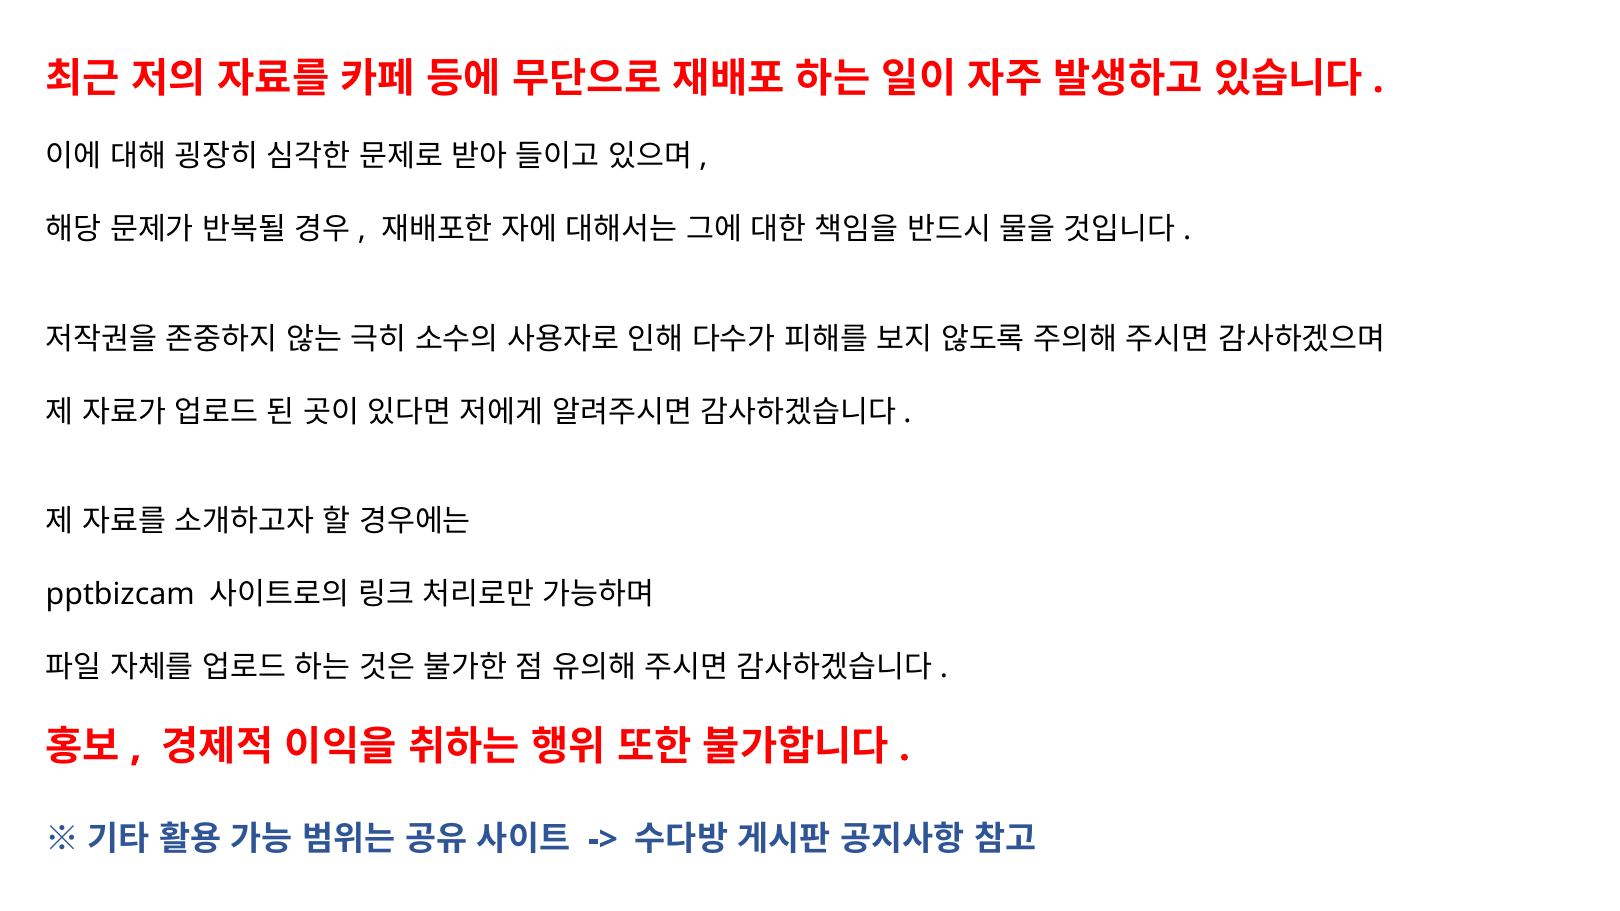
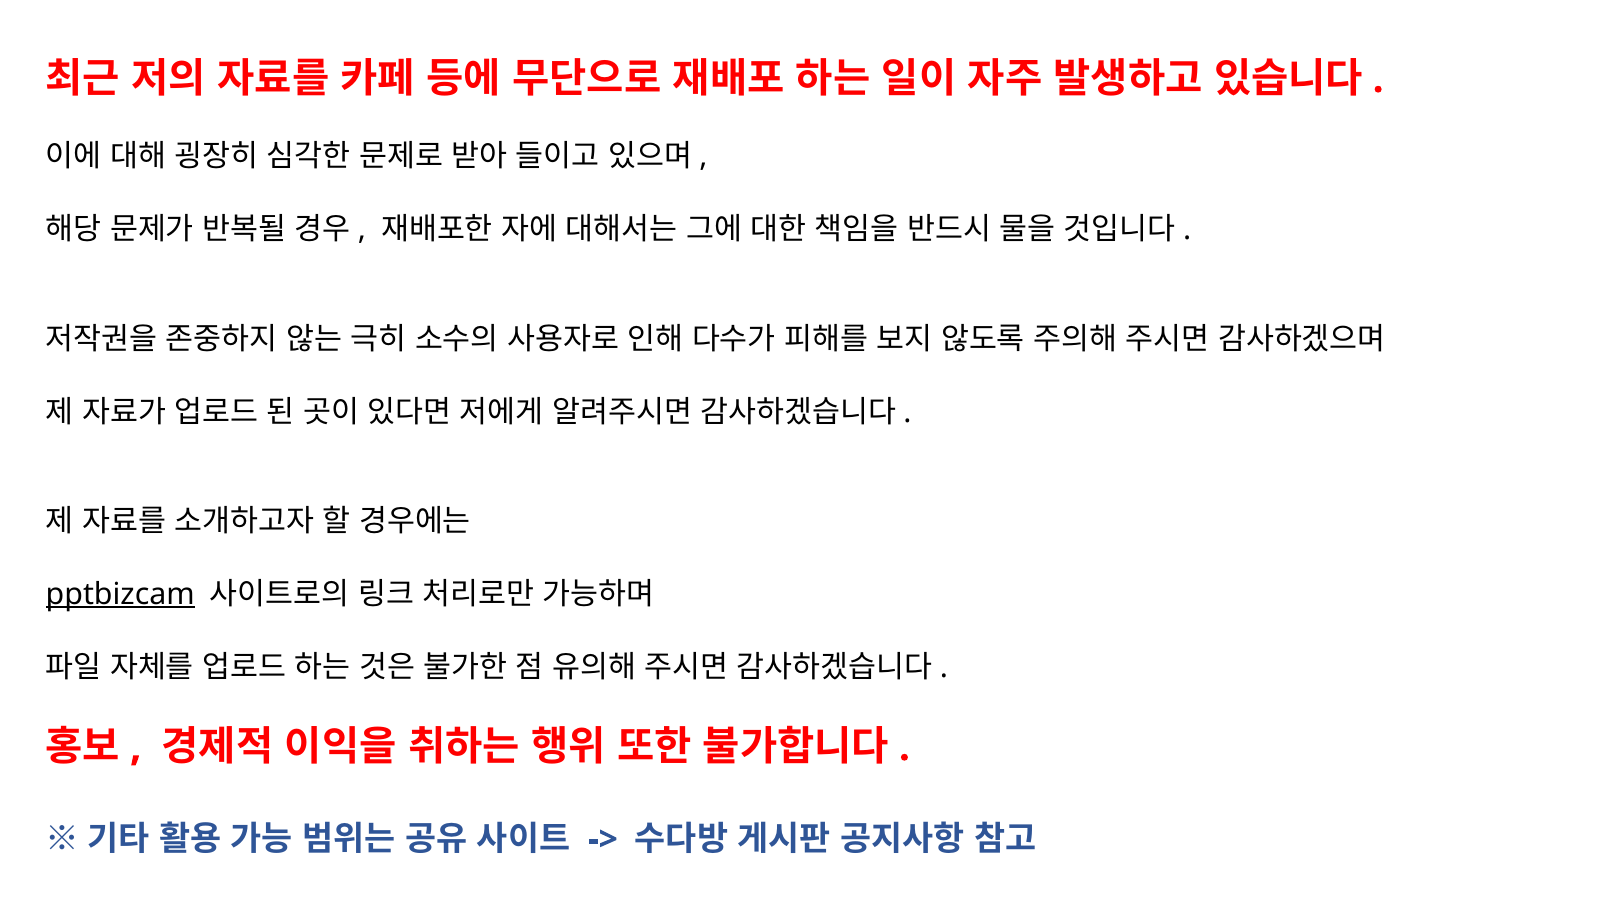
pptbizcam underline: none -> present
